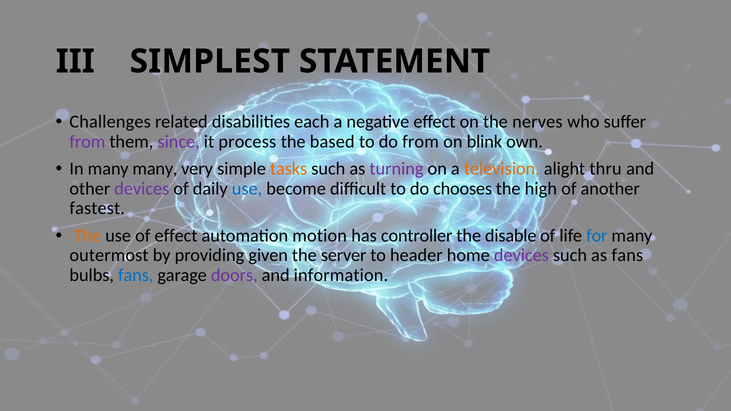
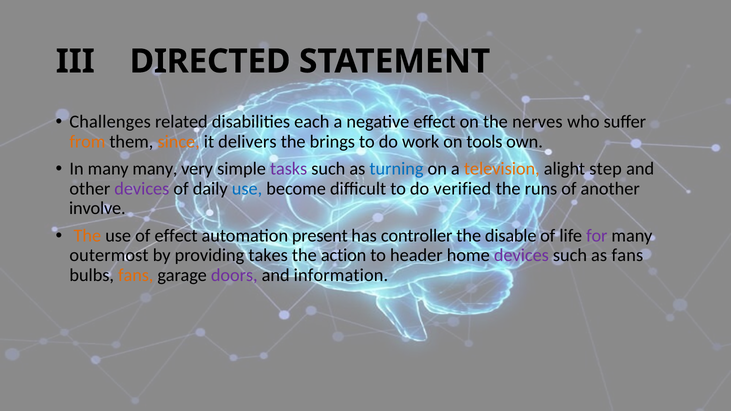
SIMPLEST: SIMPLEST -> DIRECTED
from at (87, 142) colour: purple -> orange
since colour: purple -> orange
process: process -> delivers
based: based -> brings
do from: from -> work
blink: blink -> tools
tasks colour: orange -> purple
turning colour: purple -> blue
thru: thru -> step
chooses: chooses -> verified
high: high -> runs
fastest: fastest -> involve
motion: motion -> present
for colour: blue -> purple
given: given -> takes
server: server -> action
fans at (136, 275) colour: blue -> orange
